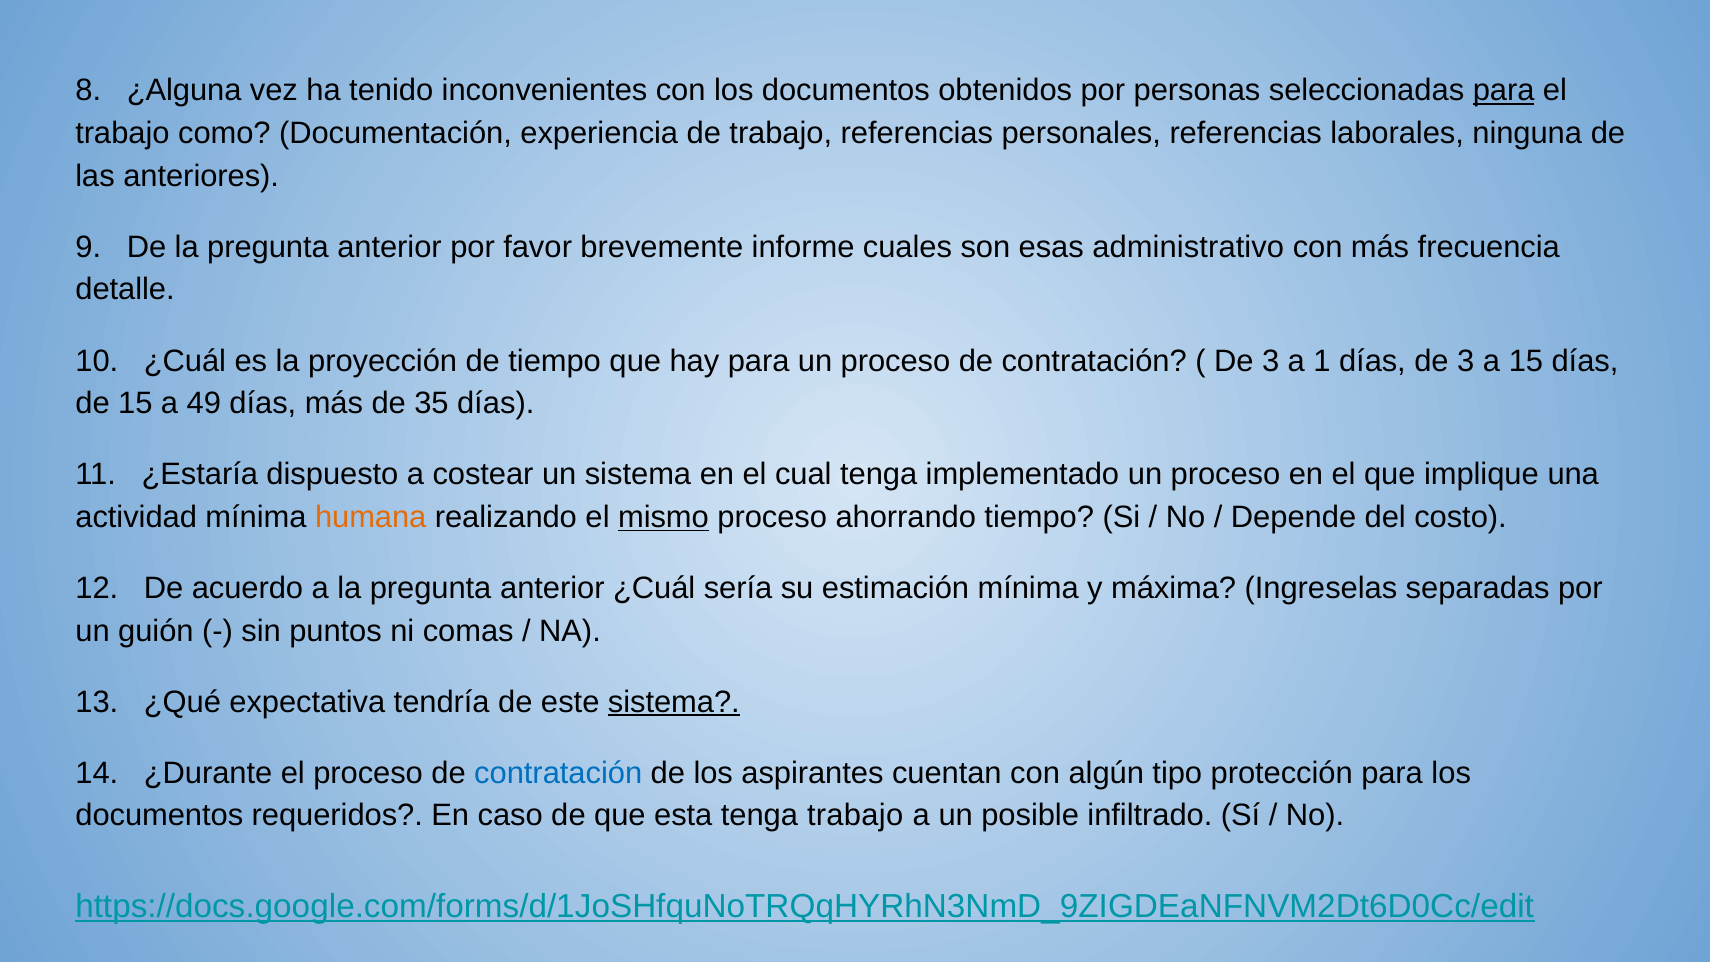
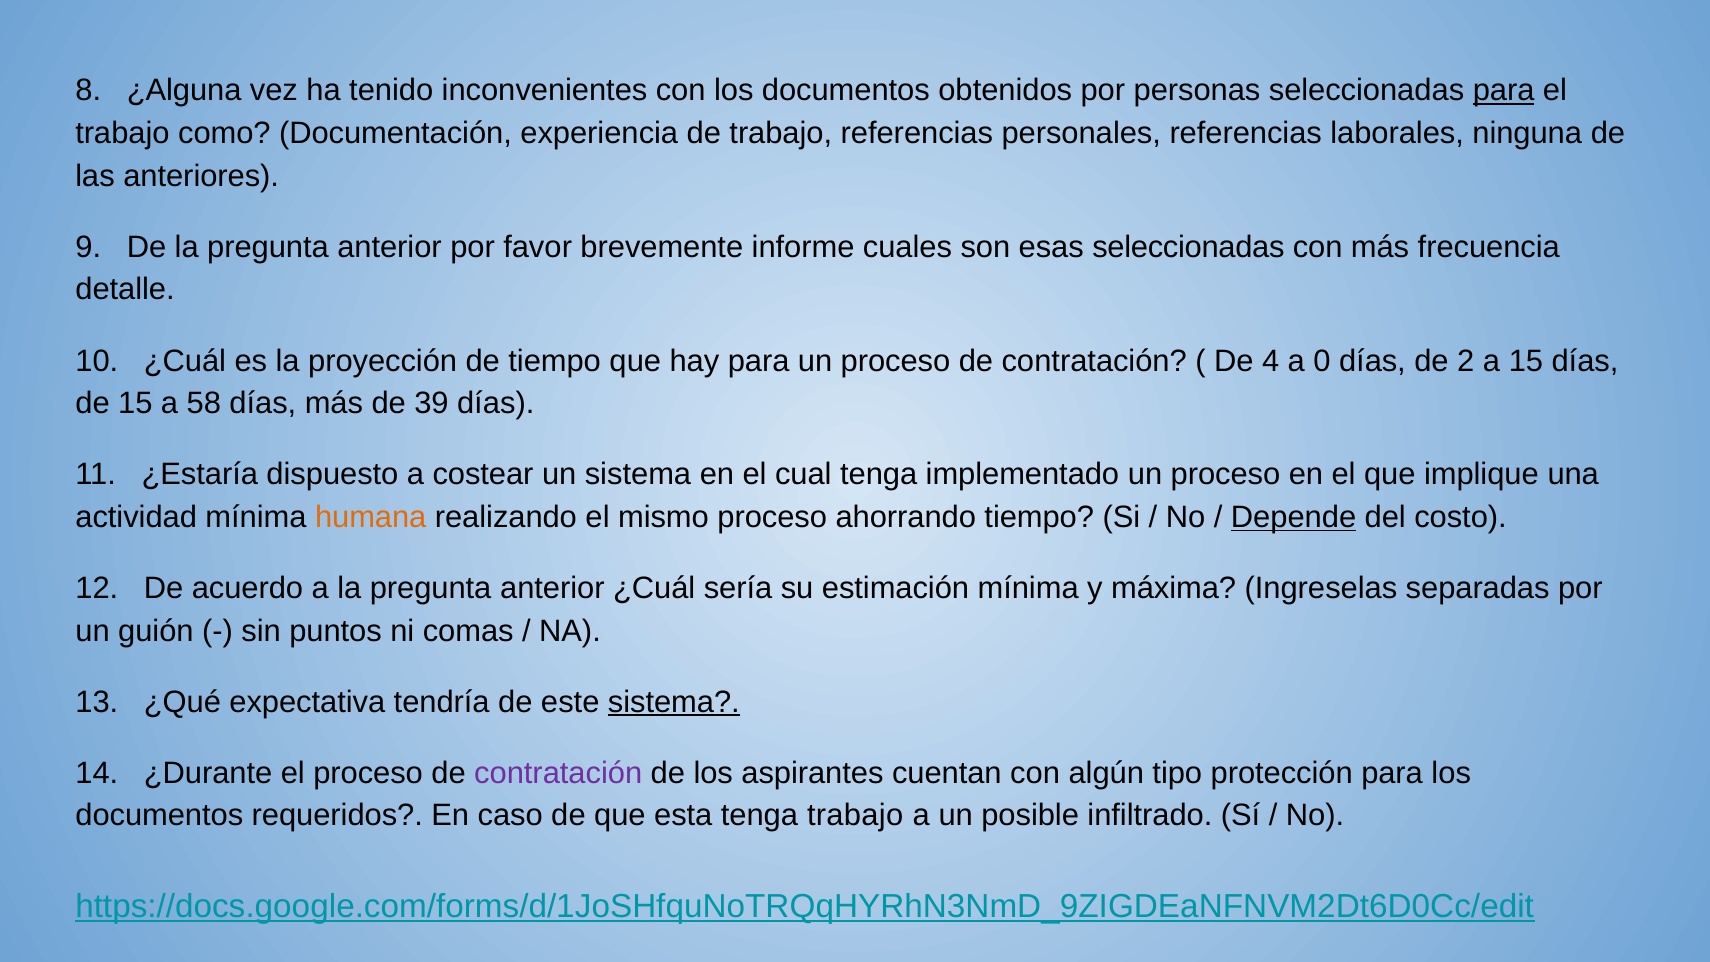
esas administrativo: administrativo -> seleccionadas
3 at (1271, 361): 3 -> 4
1: 1 -> 0
días de 3: 3 -> 2
49: 49 -> 58
35: 35 -> 39
mismo underline: present -> none
Depende underline: none -> present
contratación at (558, 773) colour: blue -> purple
